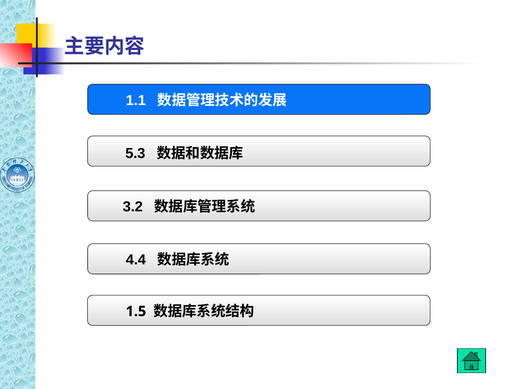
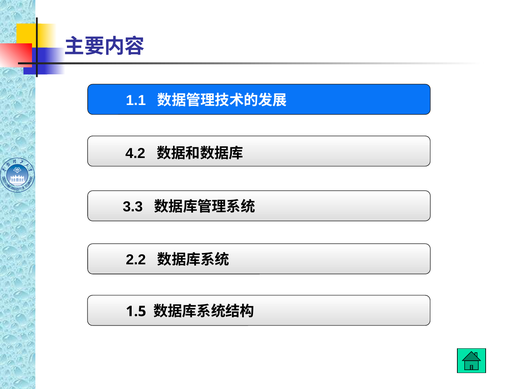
5.3: 5.3 -> 4.2
3.2: 3.2 -> 3.3
4.4: 4.4 -> 2.2
